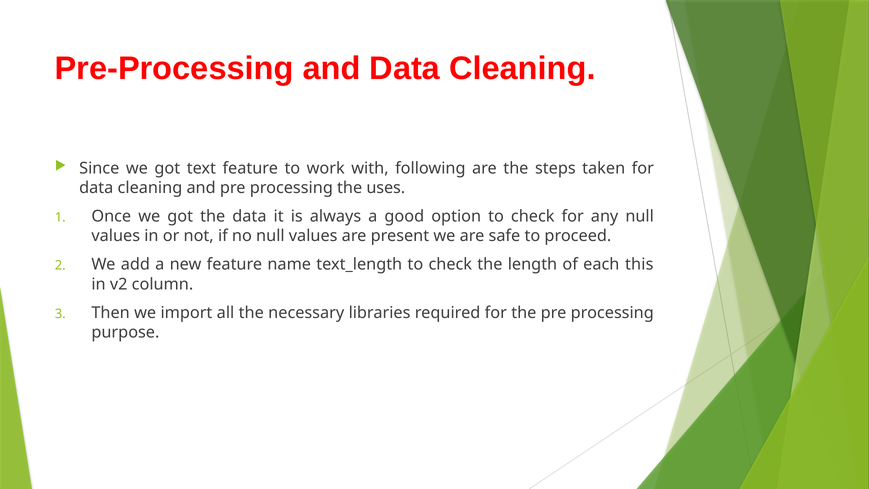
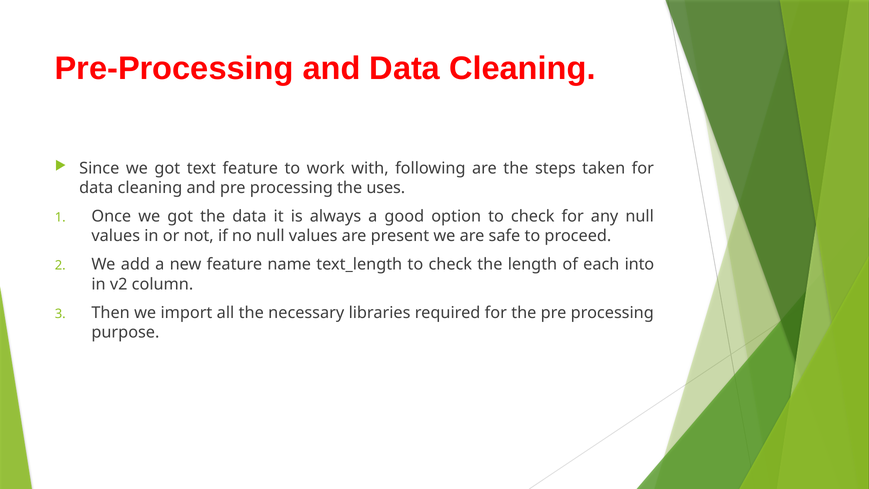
this: this -> into
